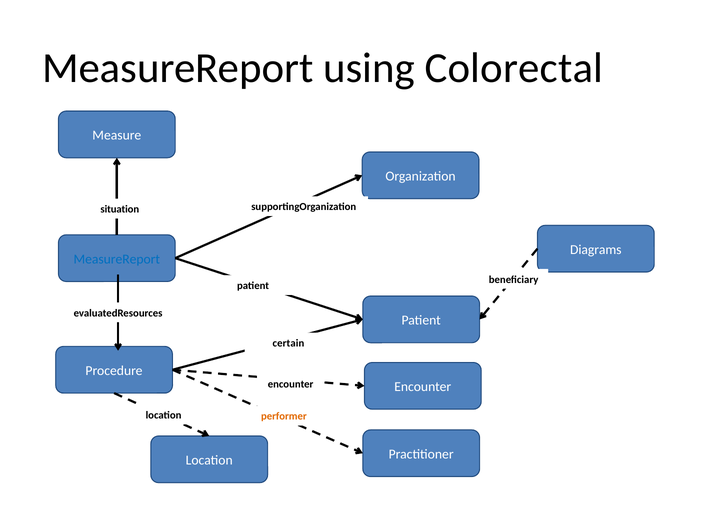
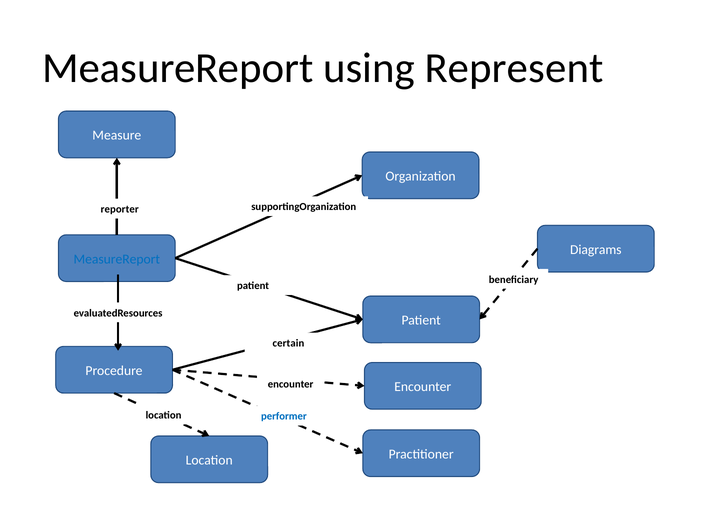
Colorectal: Colorectal -> Represent
situation: situation -> reporter
performer colour: orange -> blue
